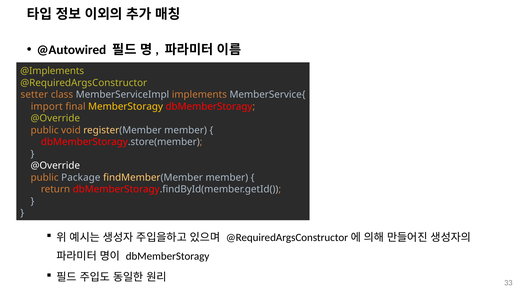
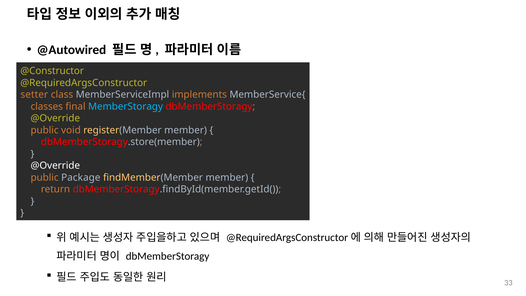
@Implements: @Implements -> @Constructor
import: import -> classes
MemberStoragy colour: yellow -> light blue
